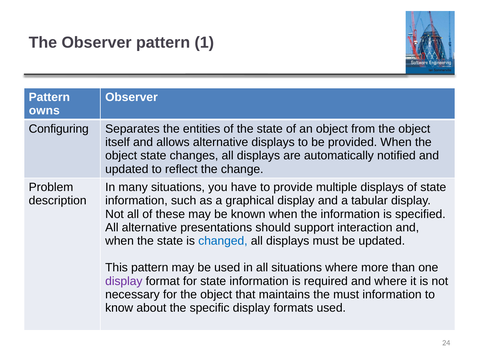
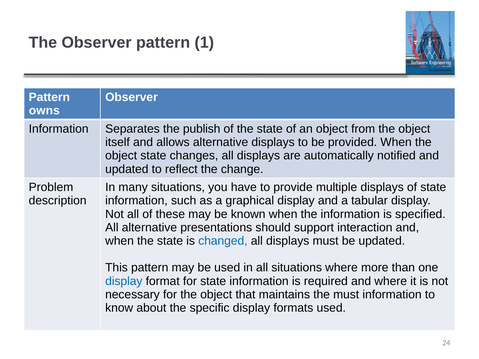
Configuring at (59, 129): Configuring -> Information
entities: entities -> publish
display at (124, 281) colour: purple -> blue
